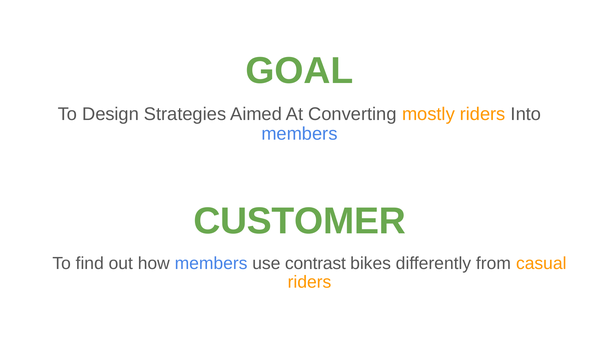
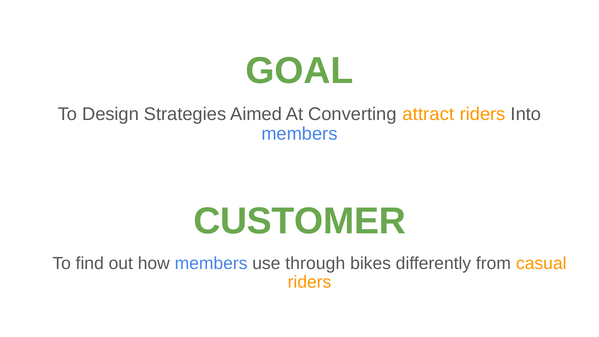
mostly: mostly -> attract
contrast: contrast -> through
